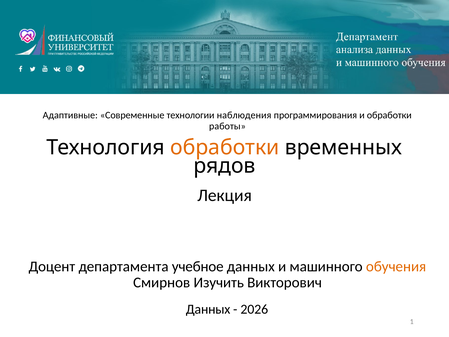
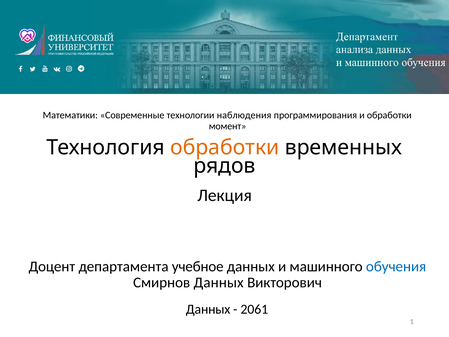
Адаптивные: Адаптивные -> Математики
работы: работы -> момент
обучения colour: orange -> blue
Смирнов Изучить: Изучить -> Данных
2026: 2026 -> 2061
